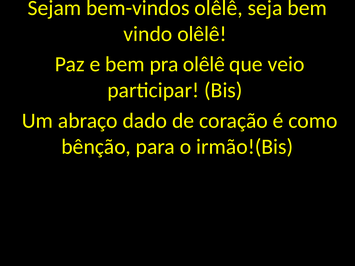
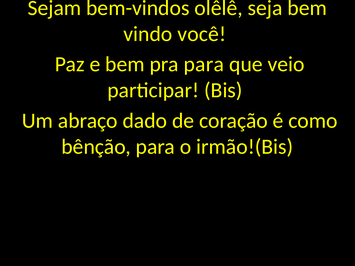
vindo olêlê: olêlê -> você
pra olêlê: olêlê -> para
